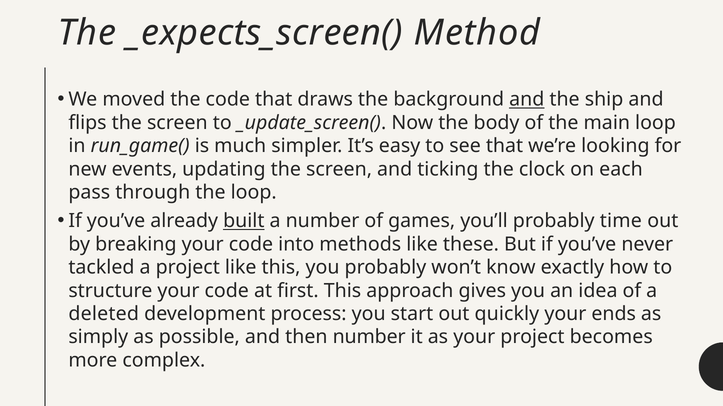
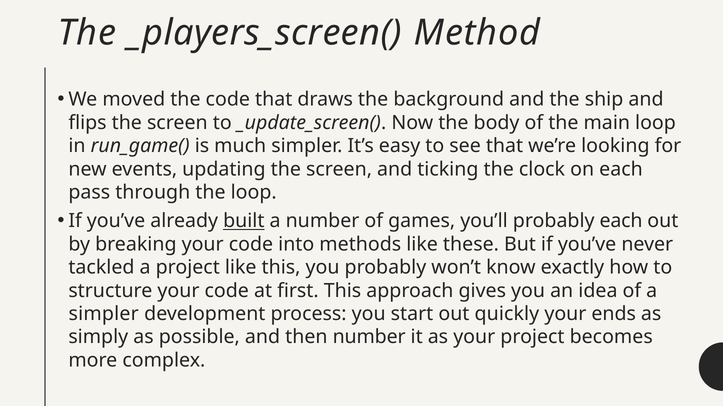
_expects_screen(: _expects_screen( -> _players_screen(
and at (527, 100) underline: present -> none
probably time: time -> each
deleted at (104, 314): deleted -> simpler
